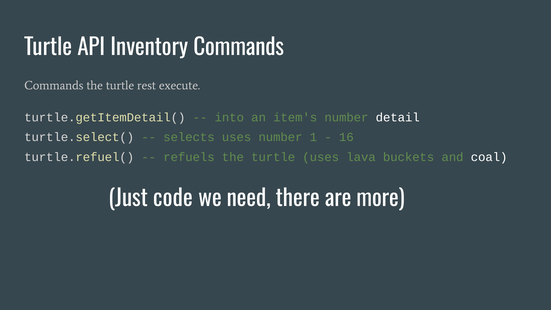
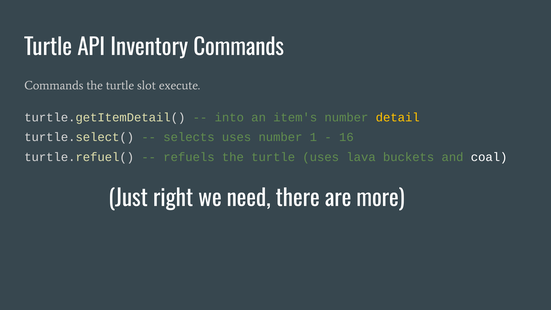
rest: rest -> slot
detail colour: white -> yellow
code: code -> right
